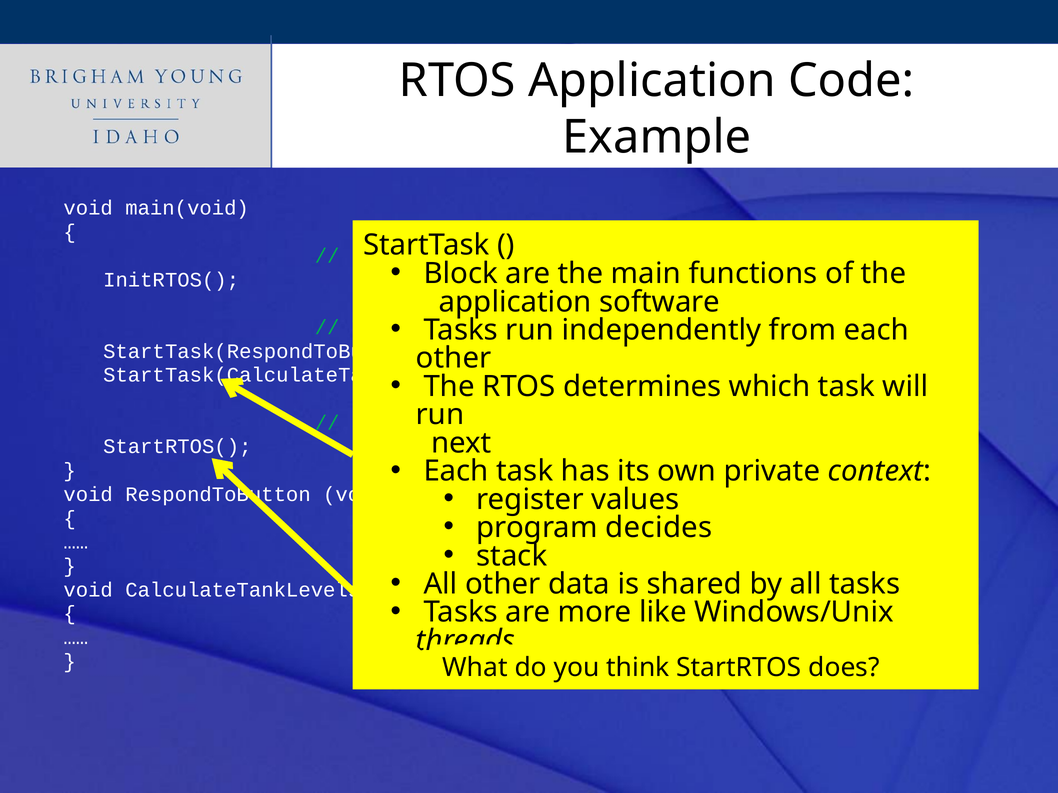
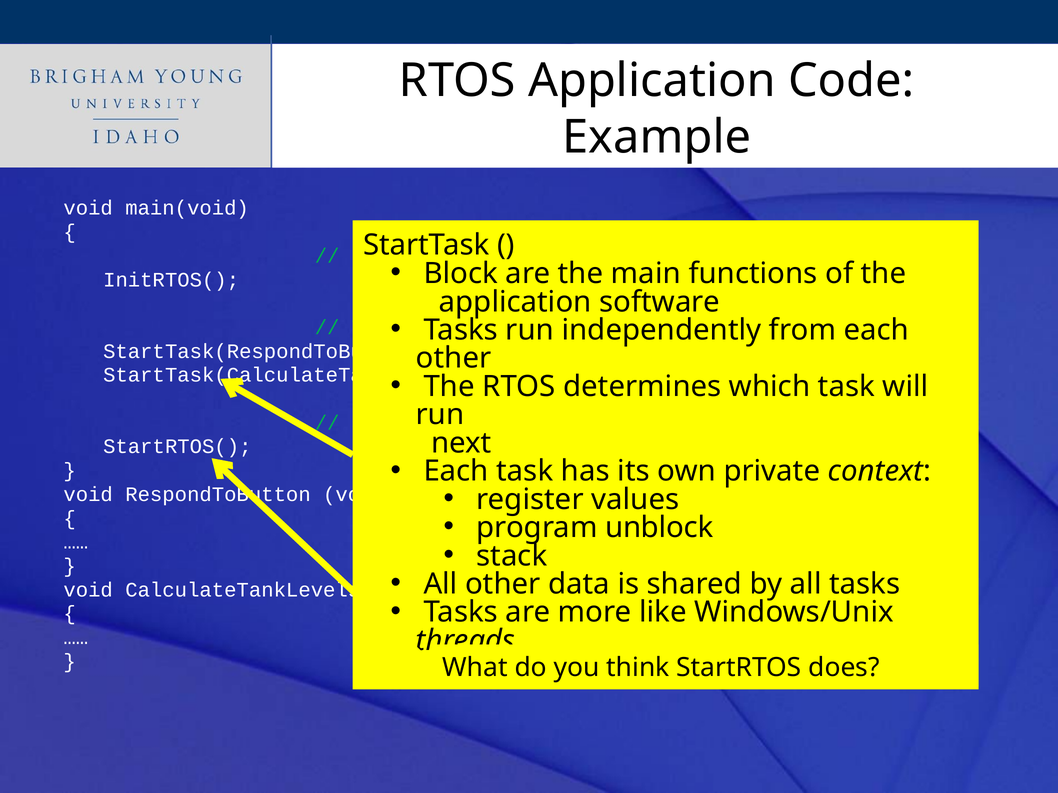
decides: decides -> unblock
